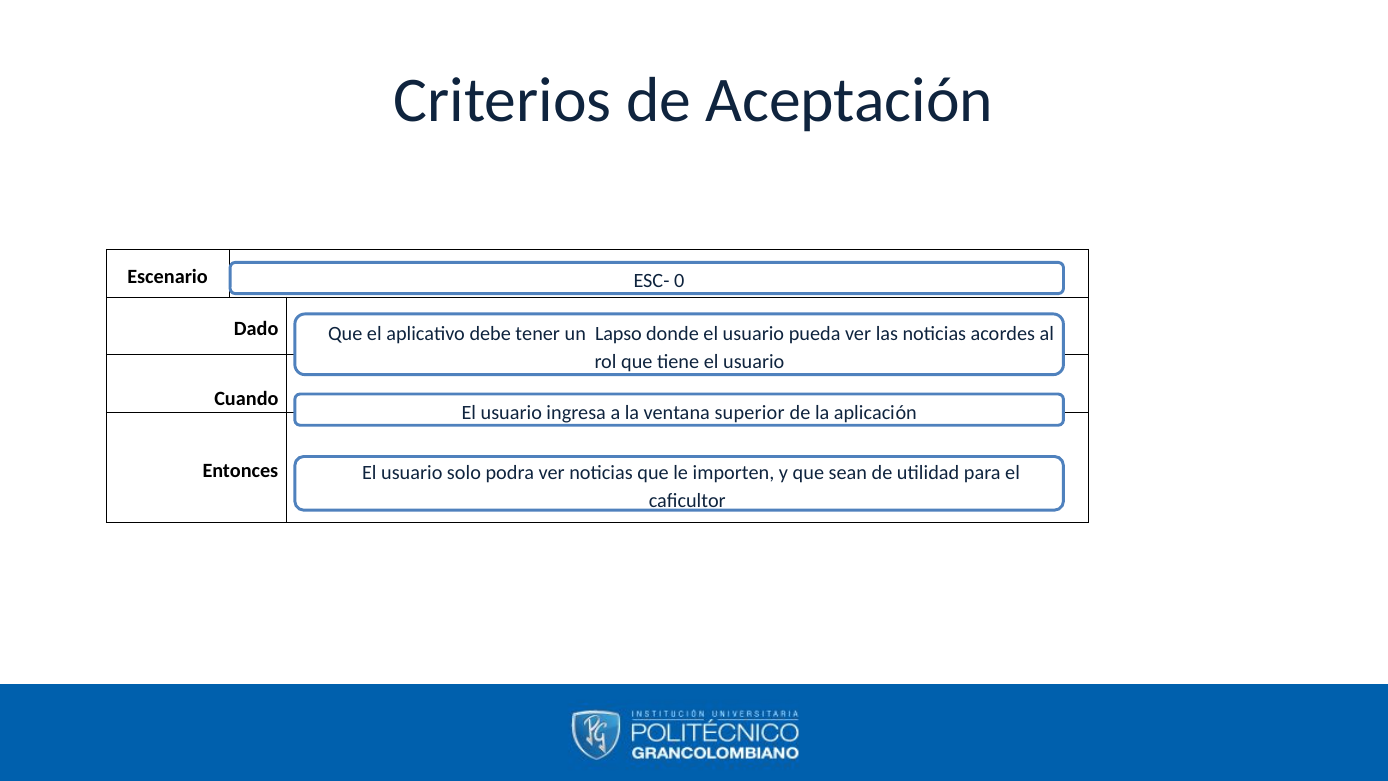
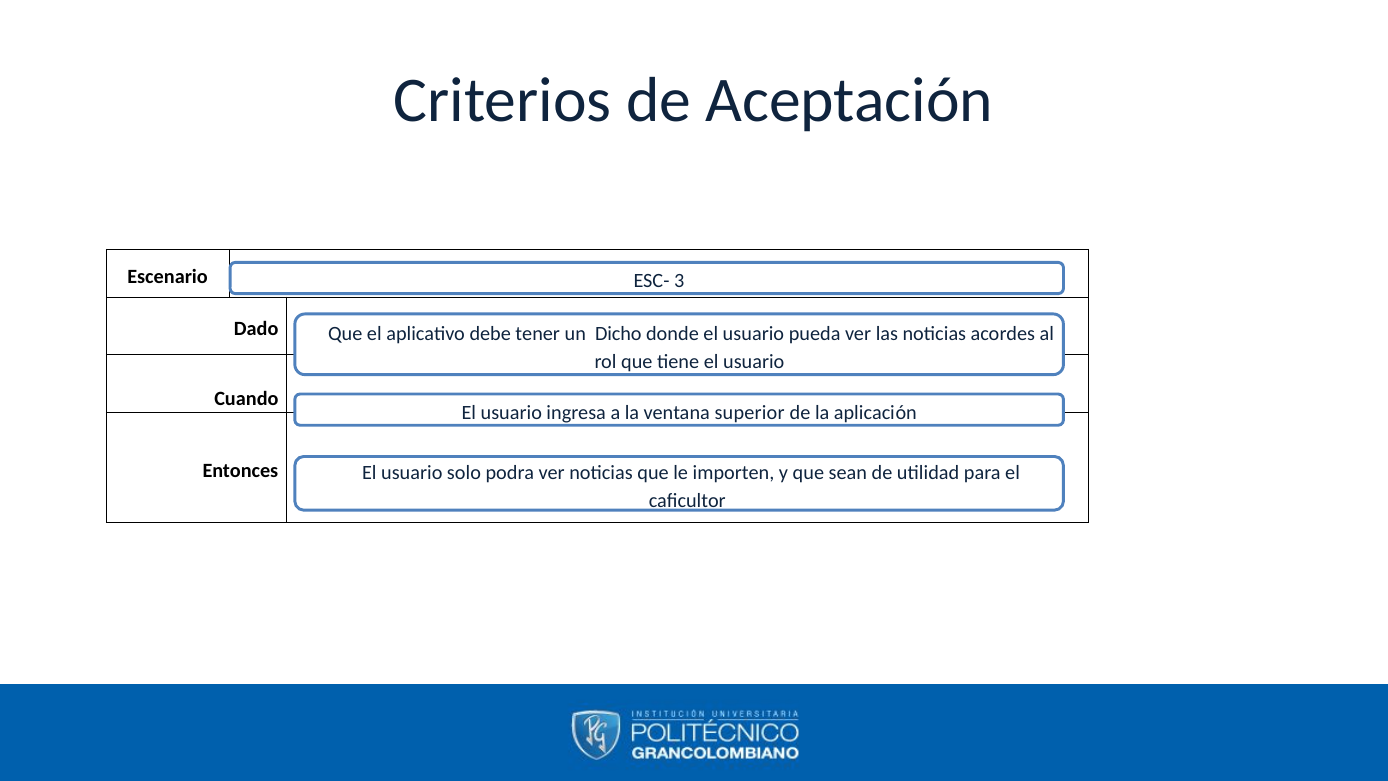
0: 0 -> 3
Lapso: Lapso -> Dicho
